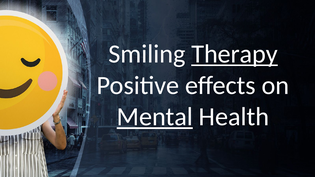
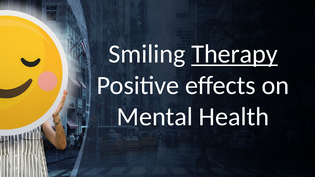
Mental underline: present -> none
